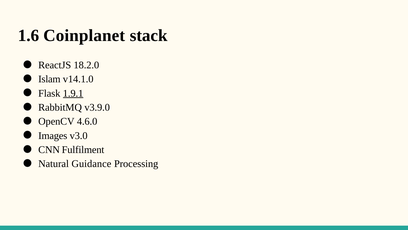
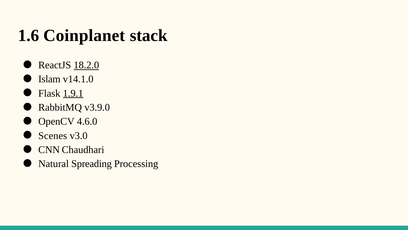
18.2.0 underline: none -> present
Images: Images -> Scenes
Fulfilment: Fulfilment -> Chaudhari
Guidance: Guidance -> Spreading
